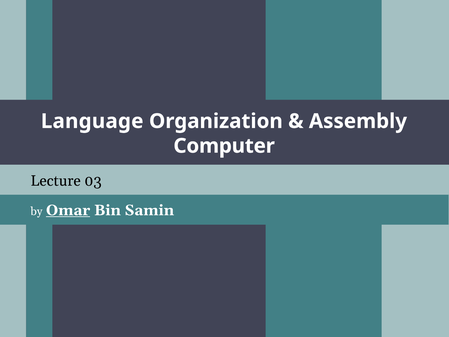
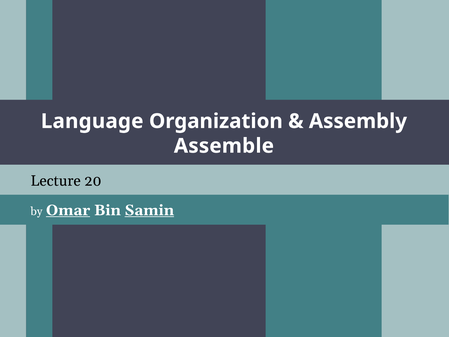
Computer: Computer -> Assemble
03: 03 -> 20
Samin underline: none -> present
